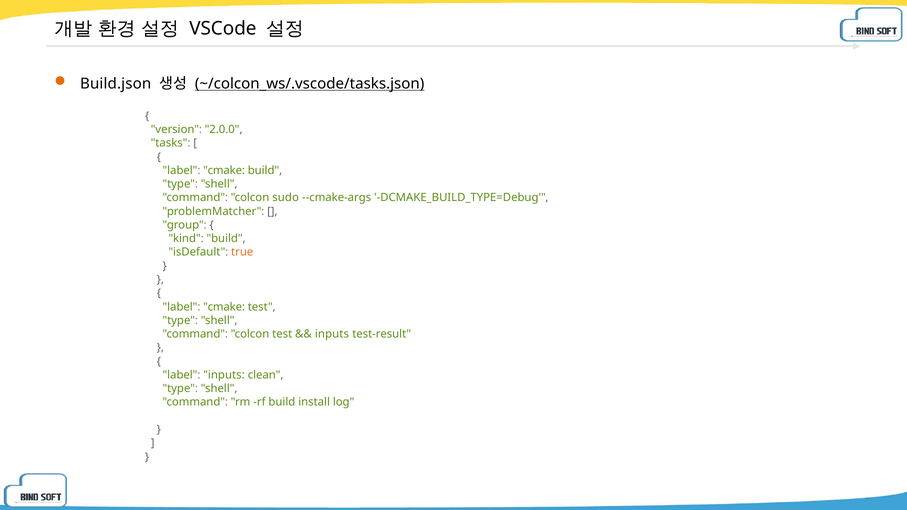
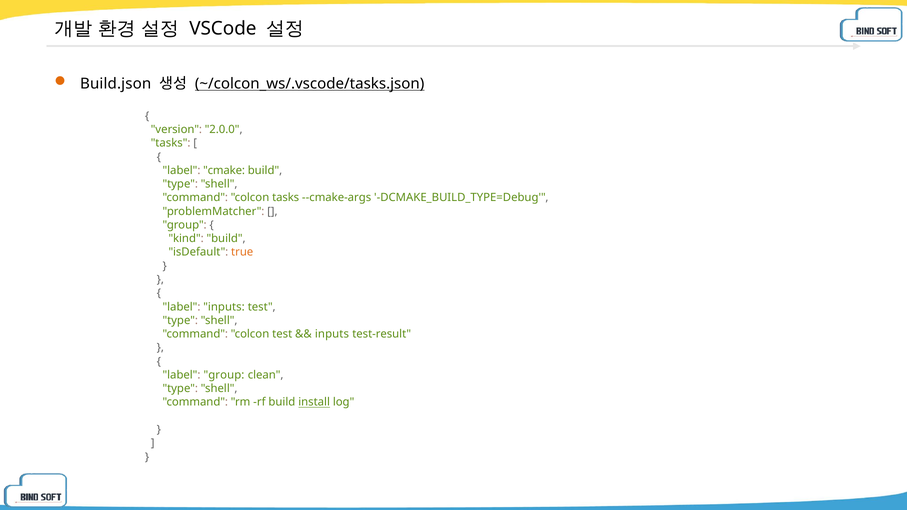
colcon sudo: sudo -> tasks
cmake at (224, 307): cmake -> inputs
label inputs: inputs -> group
install underline: none -> present
